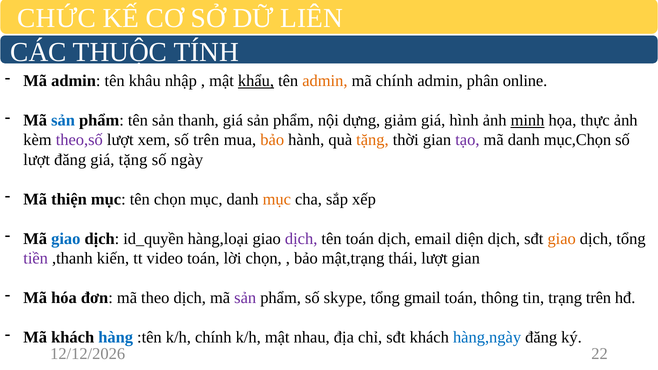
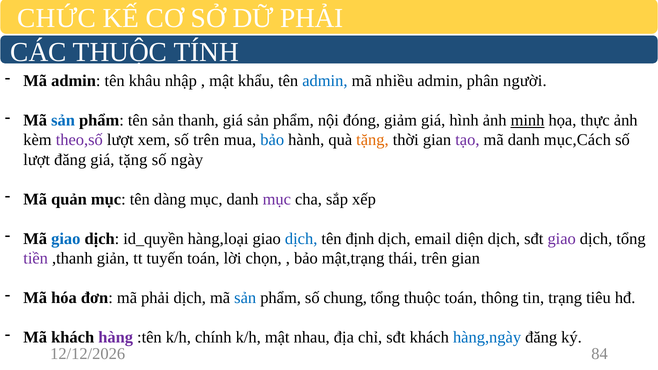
DỮ LIÊN: LIÊN -> PHẢI
khẩu underline: present -> none
admin at (325, 81) colour: orange -> blue
mã chính: chính -> nhiều
online: online -> người
dựng: dựng -> đóng
bảo at (272, 140) colour: orange -> blue
mục,Chọn: mục,Chọn -> mục,Cách
thiện: thiện -> quản
tên chọn: chọn -> dàng
mục at (277, 199) colour: orange -> purple
dịch at (301, 239) colour: purple -> blue
tên toán: toán -> định
giao at (562, 239) colour: orange -> purple
kiến: kiến -> giản
video: video -> tuyến
thái lượt: lượt -> trên
mã theo: theo -> phải
sản at (245, 298) colour: purple -> blue
skype: skype -> chung
tổng gmail: gmail -> thuộc
trạng trên: trên -> tiêu
hàng colour: blue -> purple
22: 22 -> 84
